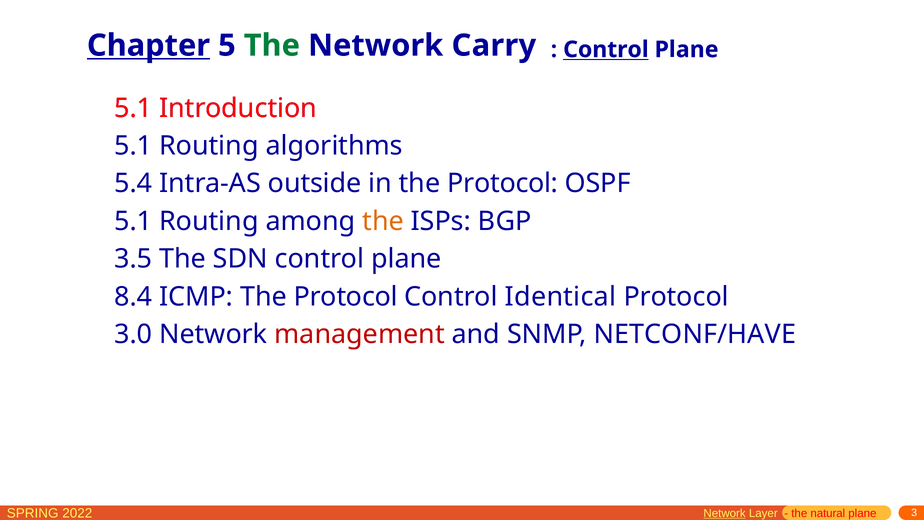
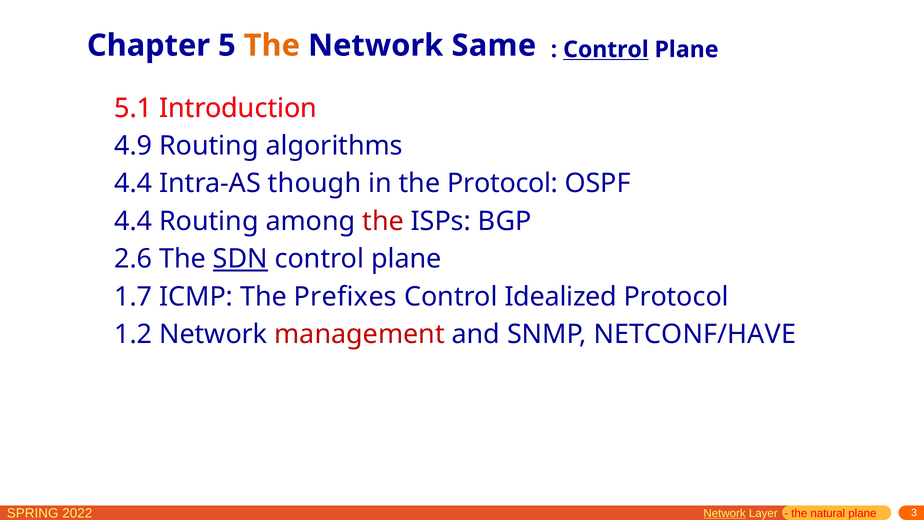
Chapter underline: present -> none
The at (272, 45) colour: green -> orange
Carry: Carry -> Same
5.1 at (133, 146): 5.1 -> 4.9
5.4 at (133, 183): 5.4 -> 4.4
outside: outside -> though
5.1 at (133, 221): 5.1 -> 4.4
the at (383, 221) colour: orange -> red
3.5: 3.5 -> 2.6
SDN underline: none -> present
8.4: 8.4 -> 1.7
ICMP The Protocol: Protocol -> Prefixes
Identical: Identical -> Idealized
3.0: 3.0 -> 1.2
